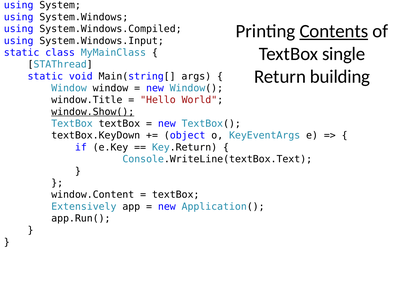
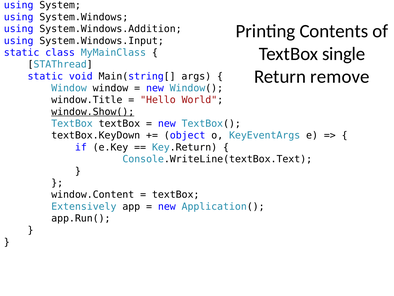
Contents underline: present -> none
System.Windows.Compiled: System.Windows.Compiled -> System.Windows.Addition
building: building -> remove
